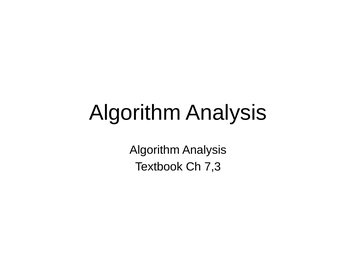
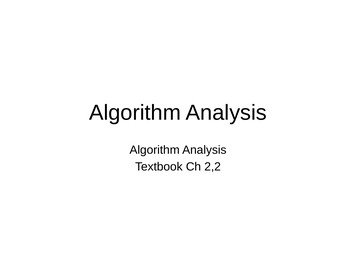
7,3: 7,3 -> 2,2
